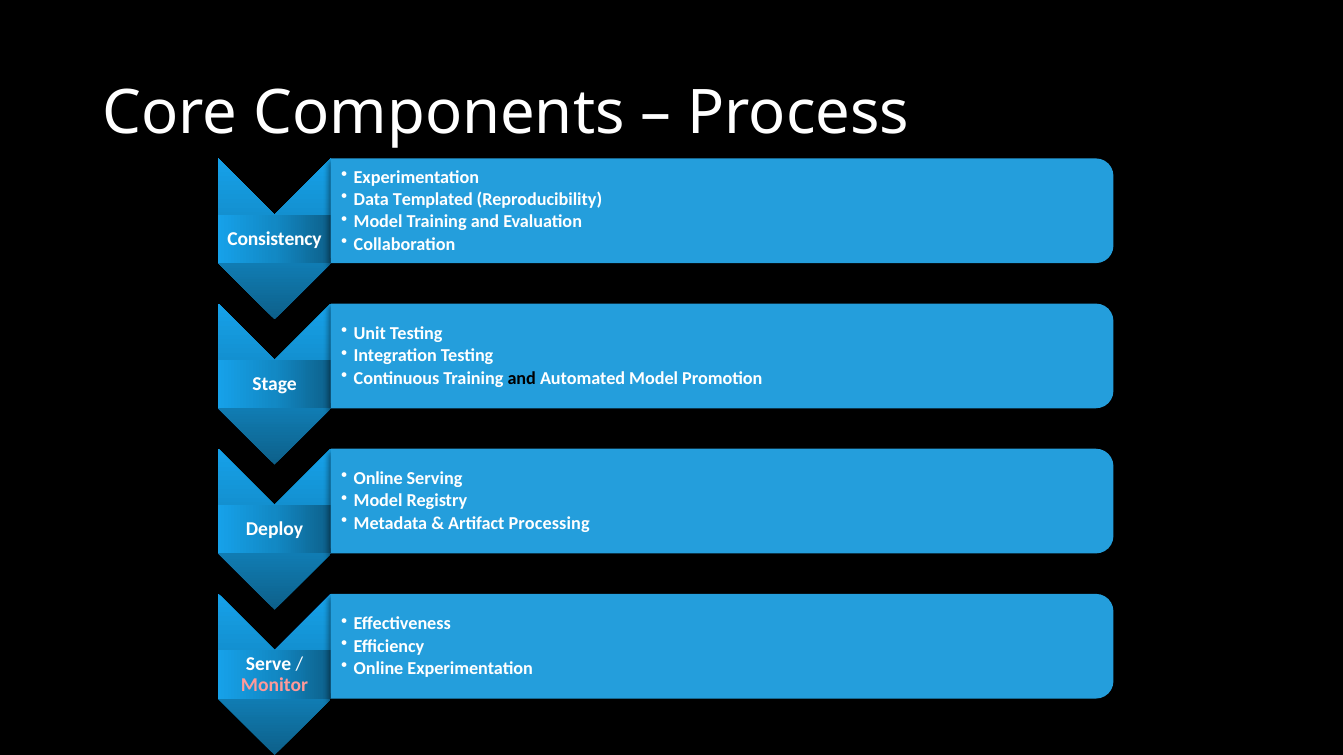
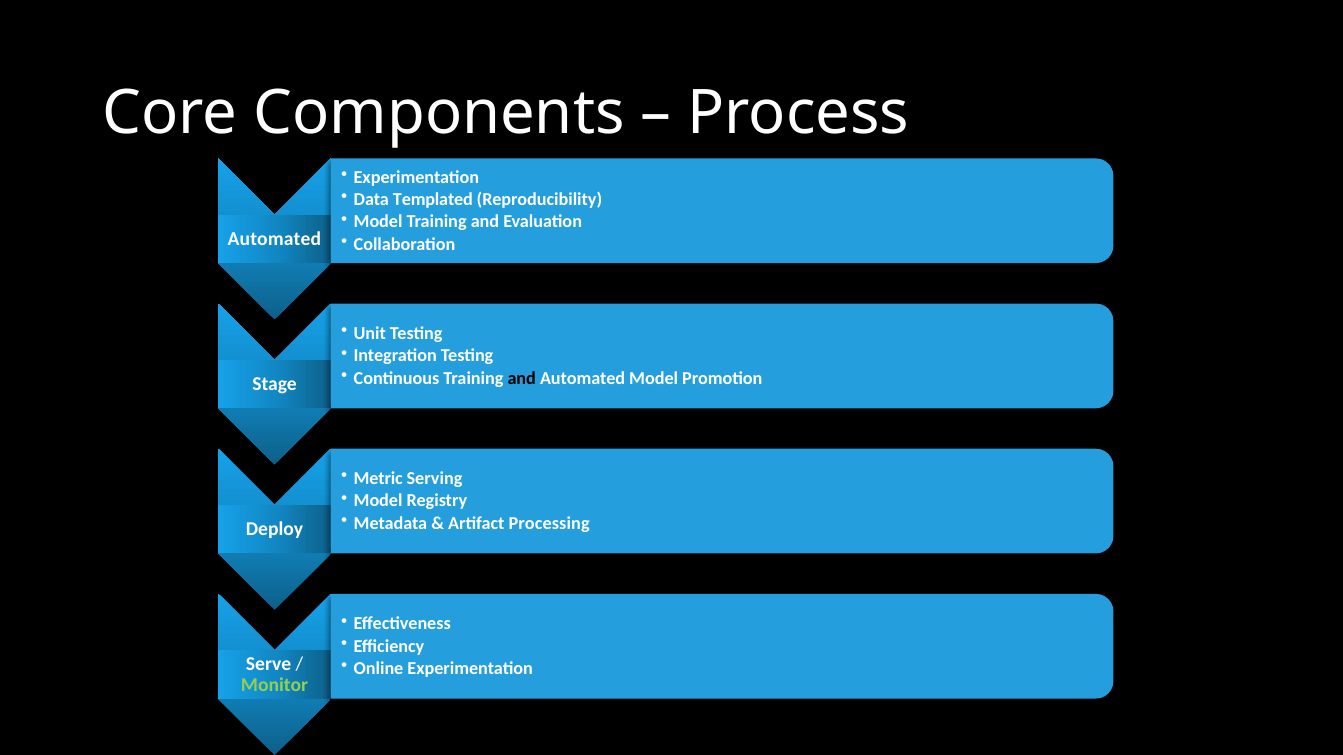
Consistency at (275, 239): Consistency -> Automated
Online at (378, 479): Online -> Metric
Monitor colour: pink -> light green
